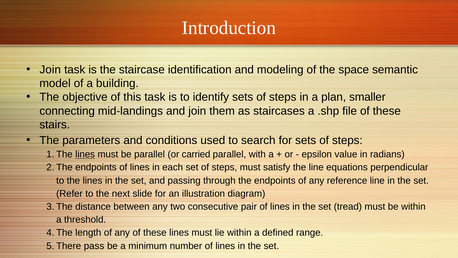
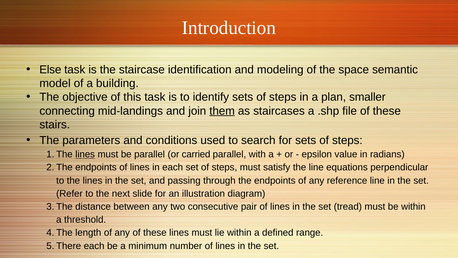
Join at (50, 70): Join -> Else
them underline: none -> present
pass at (94, 246): pass -> each
